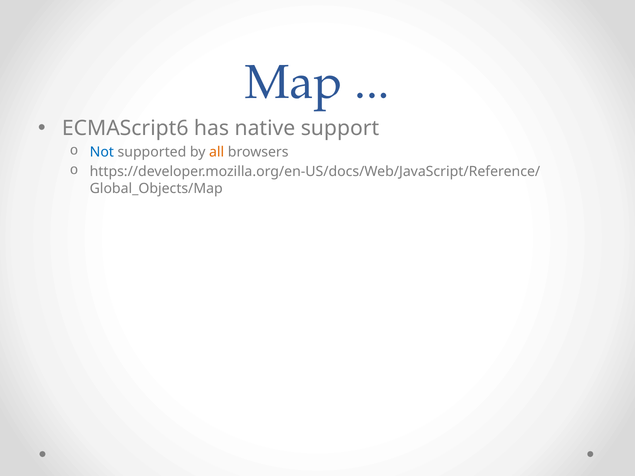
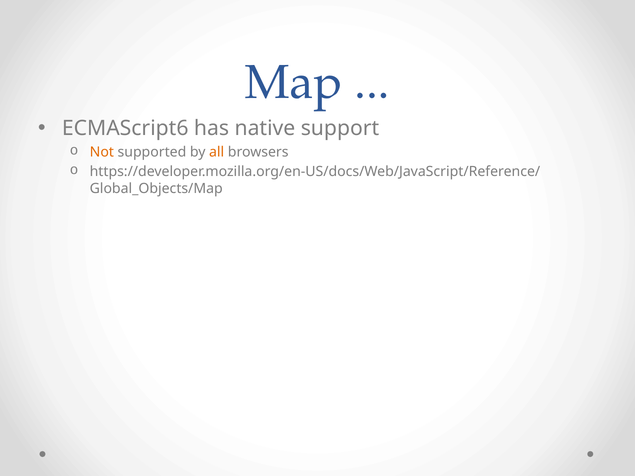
Not colour: blue -> orange
